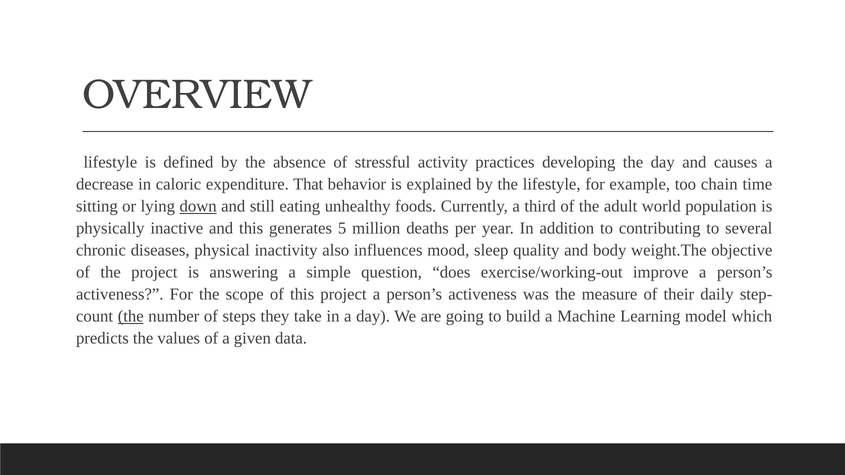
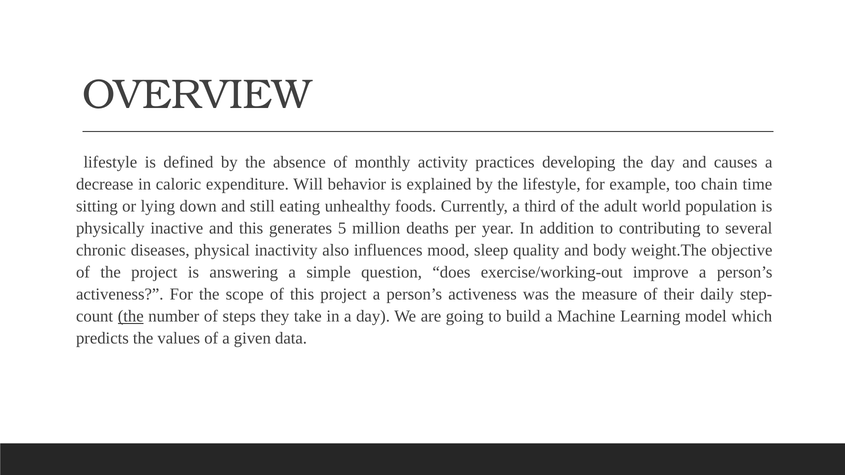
stressful: stressful -> monthly
That: That -> Will
down underline: present -> none
